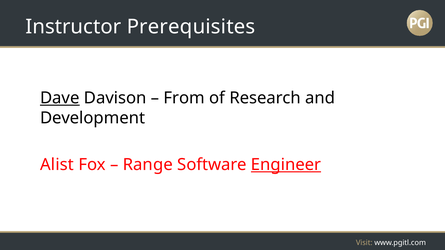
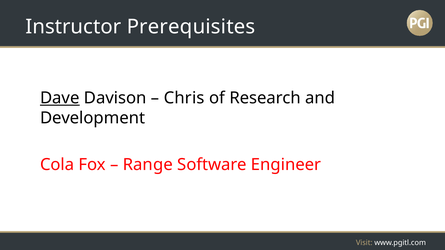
From: From -> Chris
Alist: Alist -> Cola
Engineer underline: present -> none
